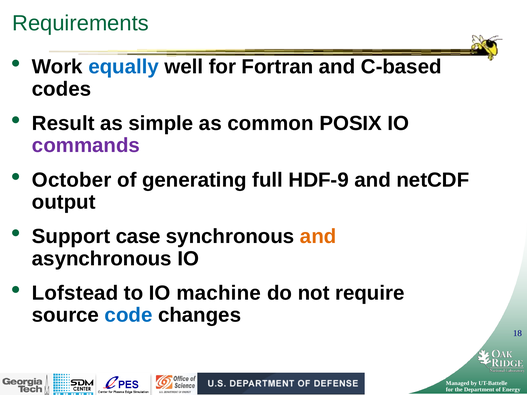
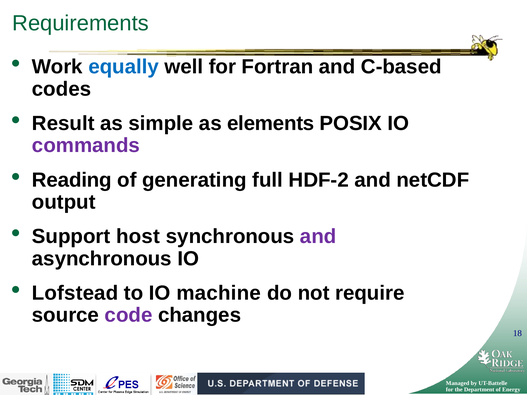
common: common -> elements
October: October -> Reading
HDF-9: HDF-9 -> HDF-2
case: case -> host
and at (318, 237) colour: orange -> purple
code colour: blue -> purple
